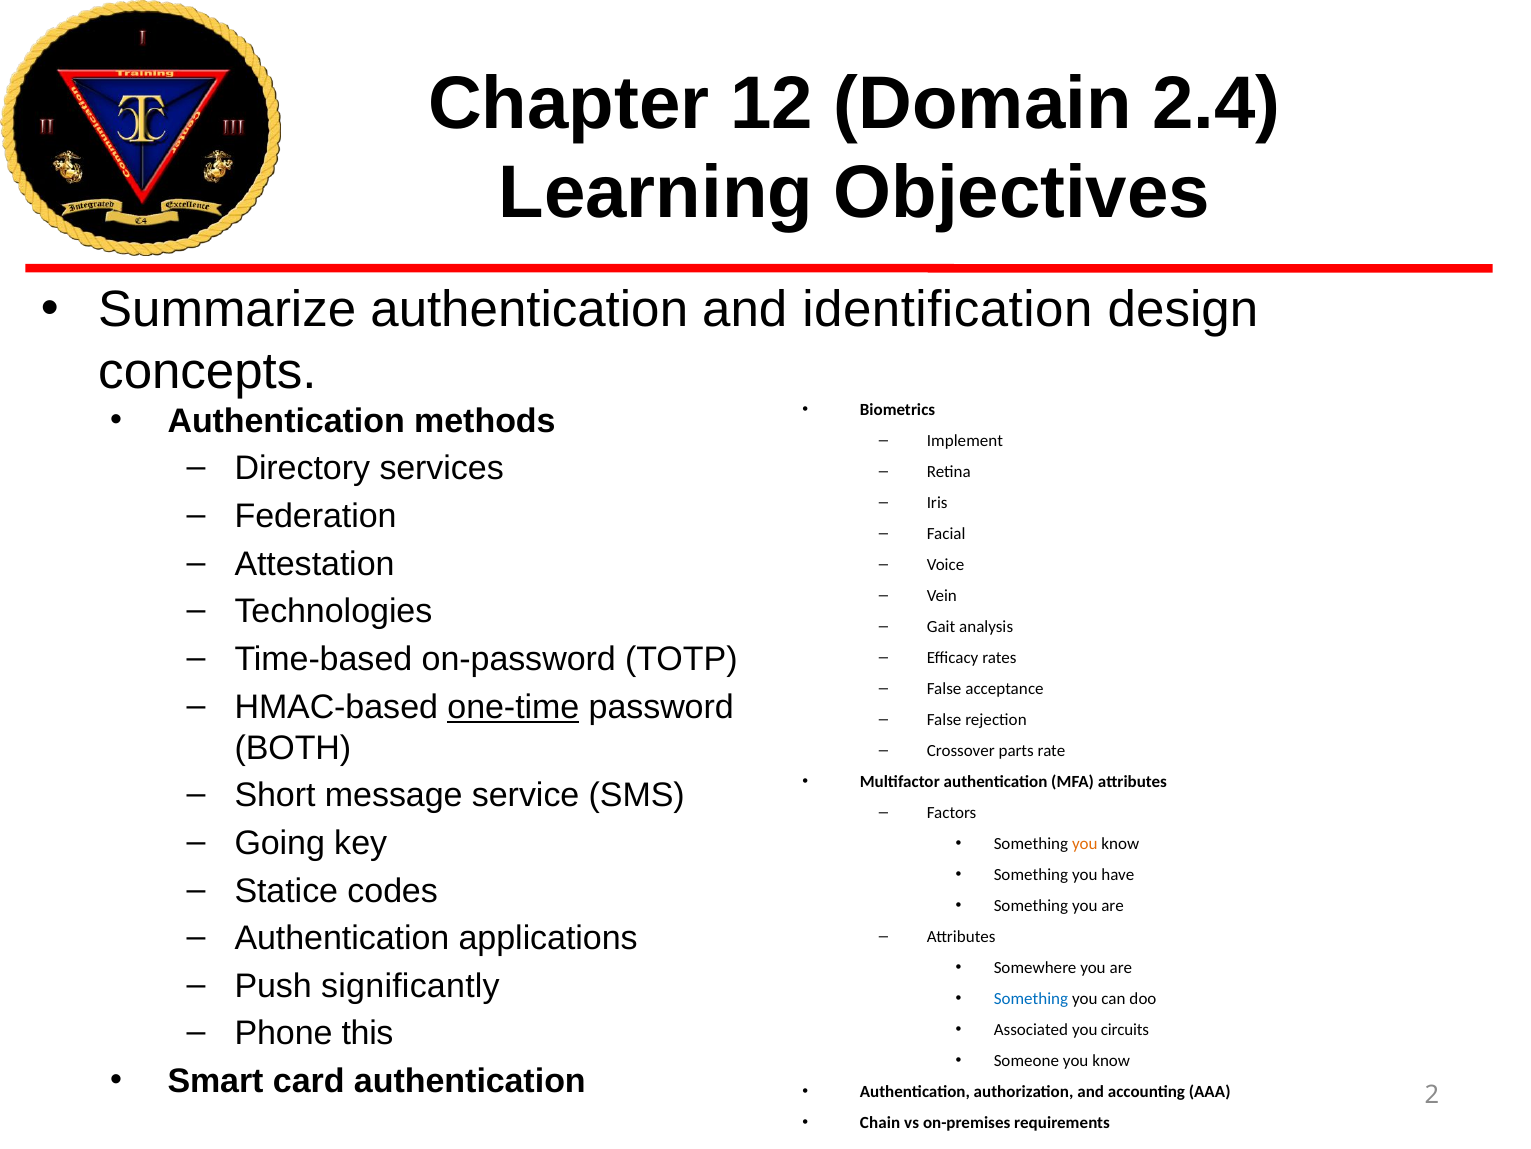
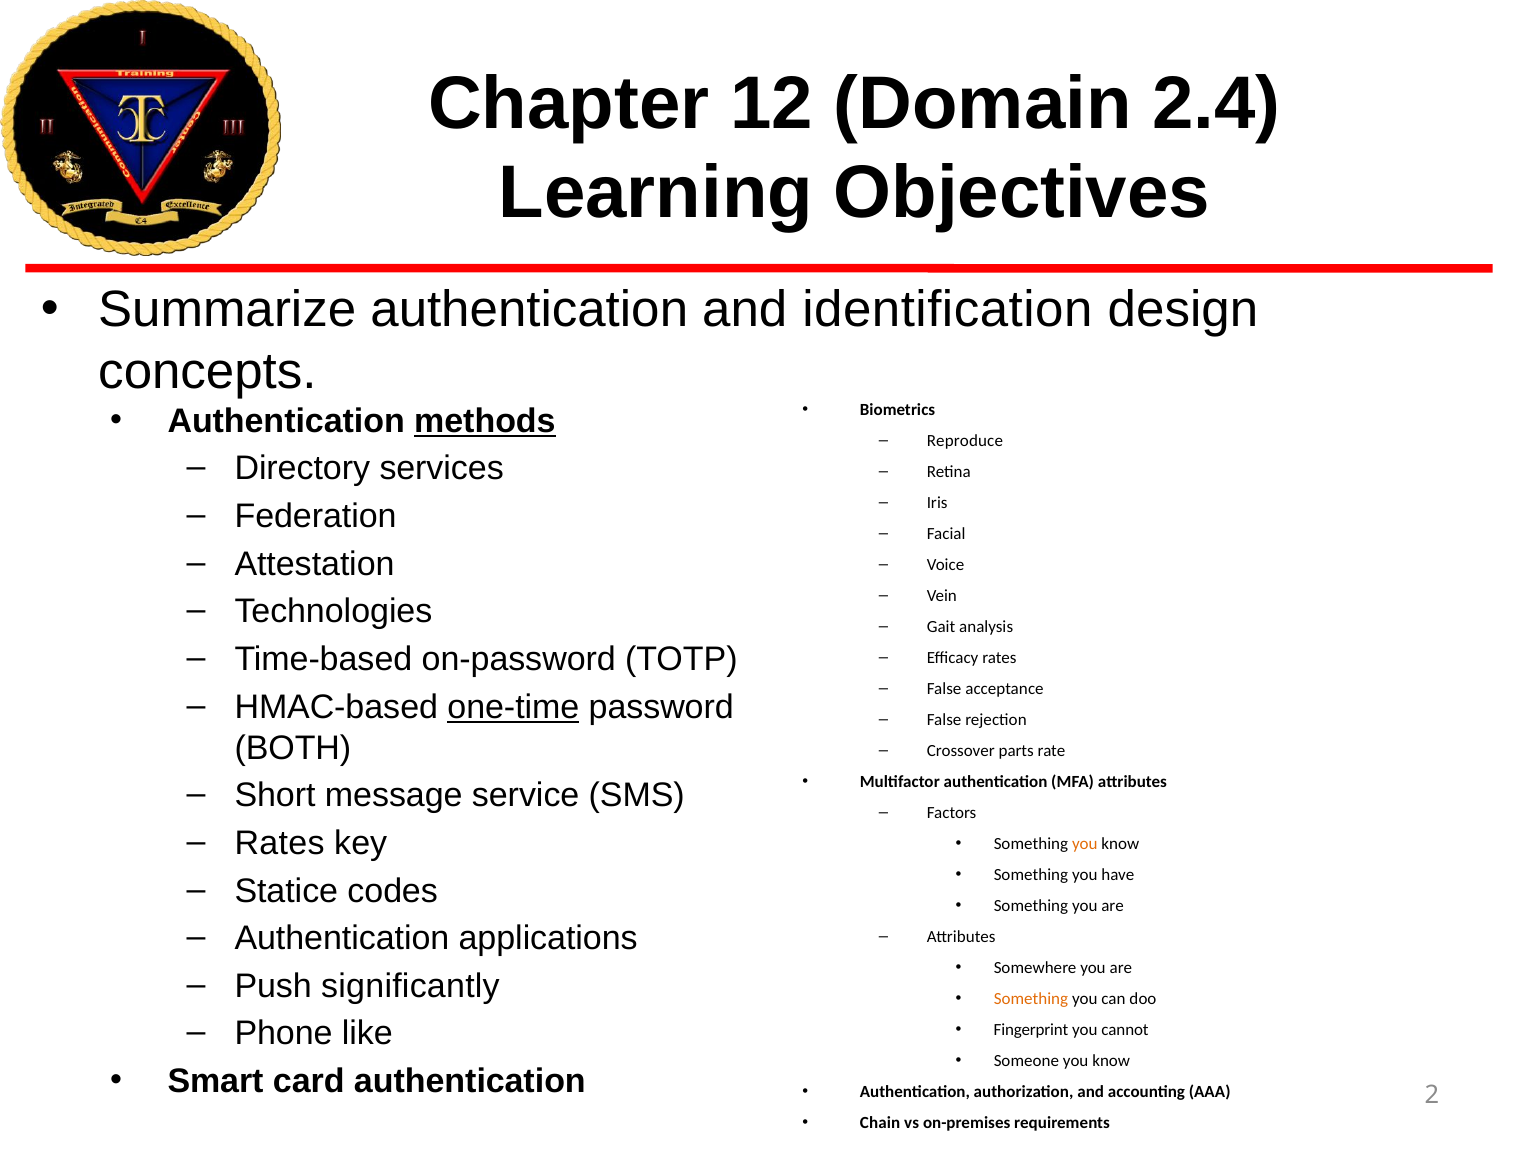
methods underline: none -> present
Implement: Implement -> Reproduce
Going at (280, 843): Going -> Rates
Something at (1031, 998) colour: blue -> orange
this: this -> like
Associated: Associated -> Fingerprint
circuits: circuits -> cannot
